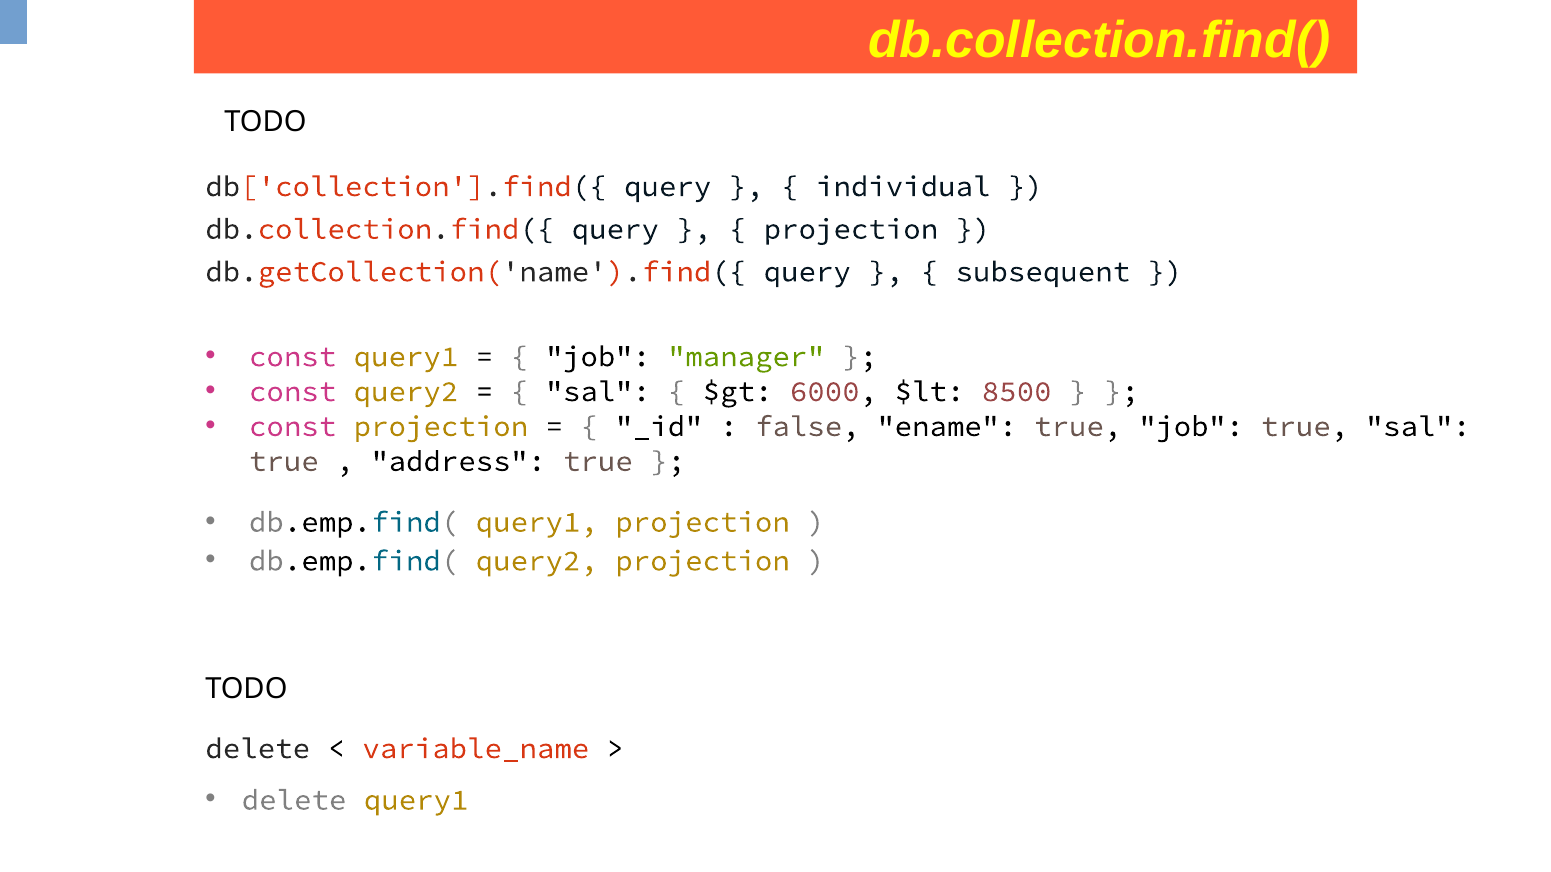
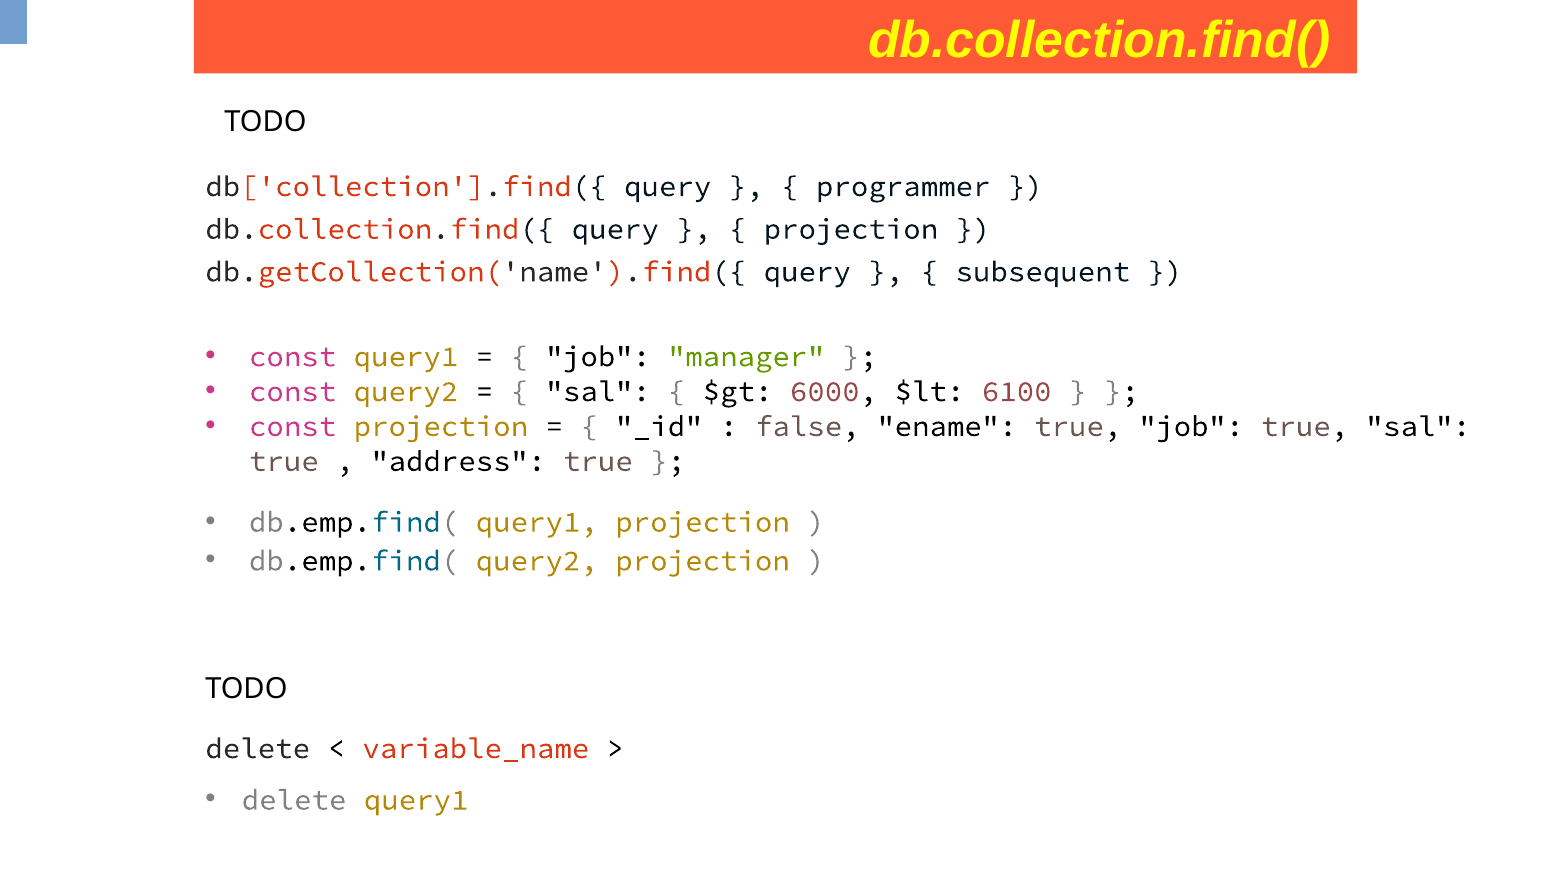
individual: individual -> programmer
8500: 8500 -> 6100
